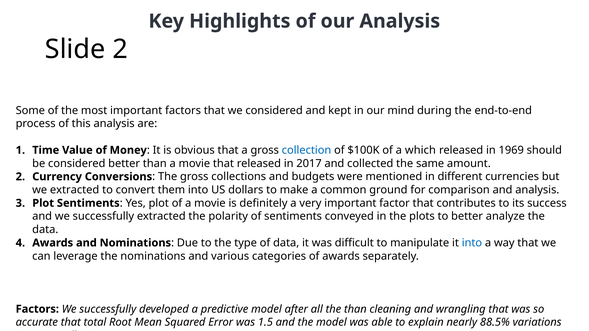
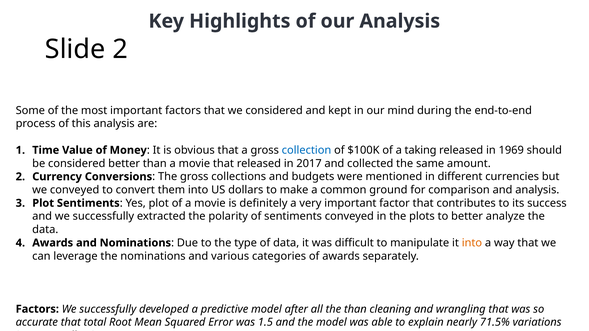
which: which -> taking
we extracted: extracted -> conveyed
into at (472, 243) colour: blue -> orange
88.5%: 88.5% -> 71.5%
